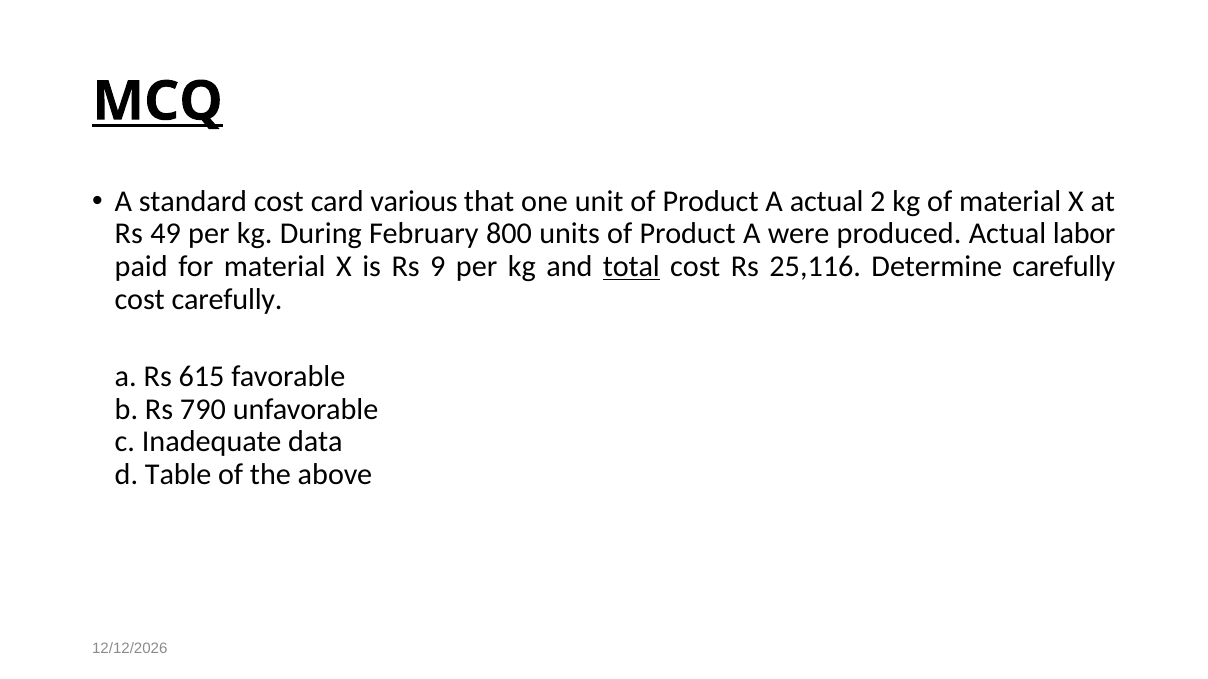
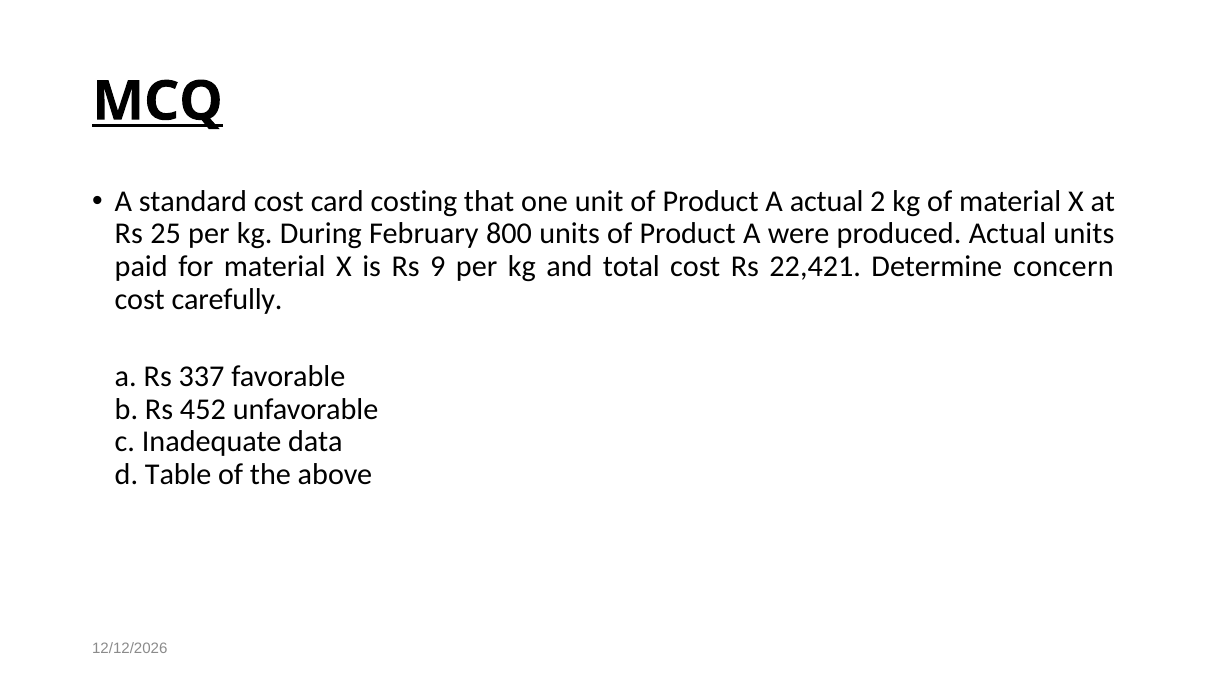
various: various -> costing
49: 49 -> 25
Actual labor: labor -> units
total underline: present -> none
25,116: 25,116 -> 22,421
Determine carefully: carefully -> concern
615: 615 -> 337
790: 790 -> 452
